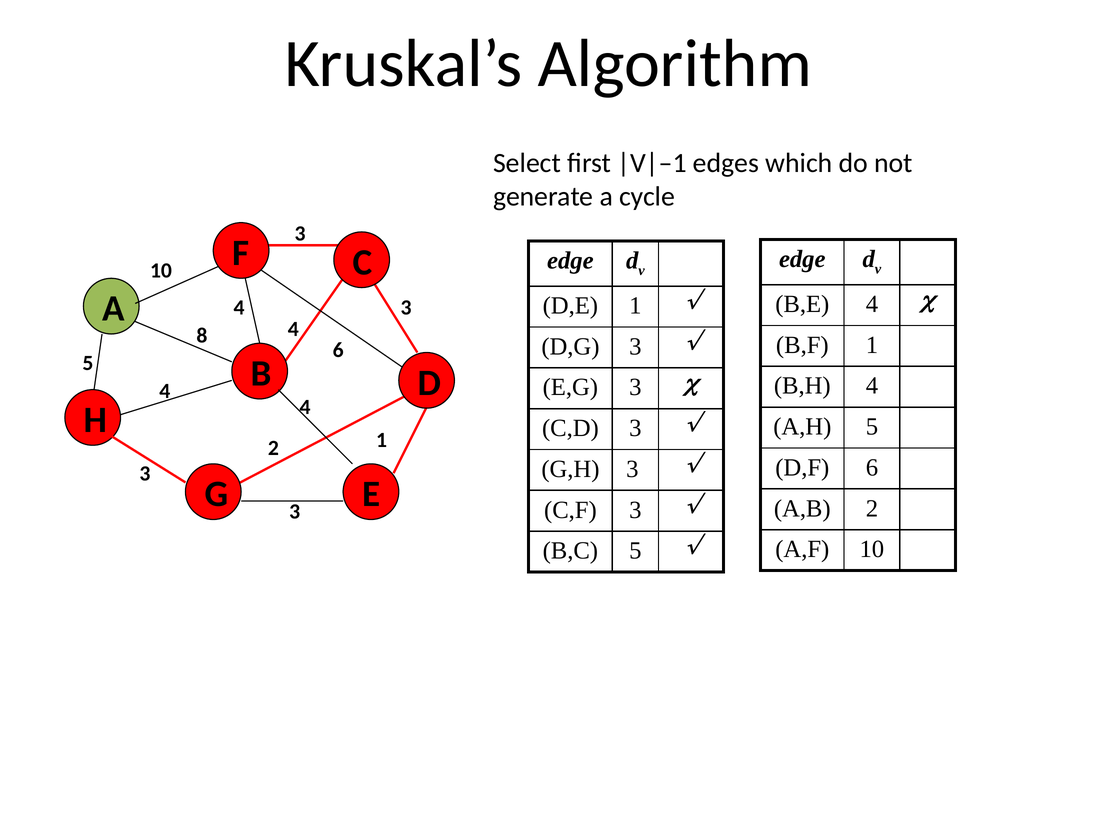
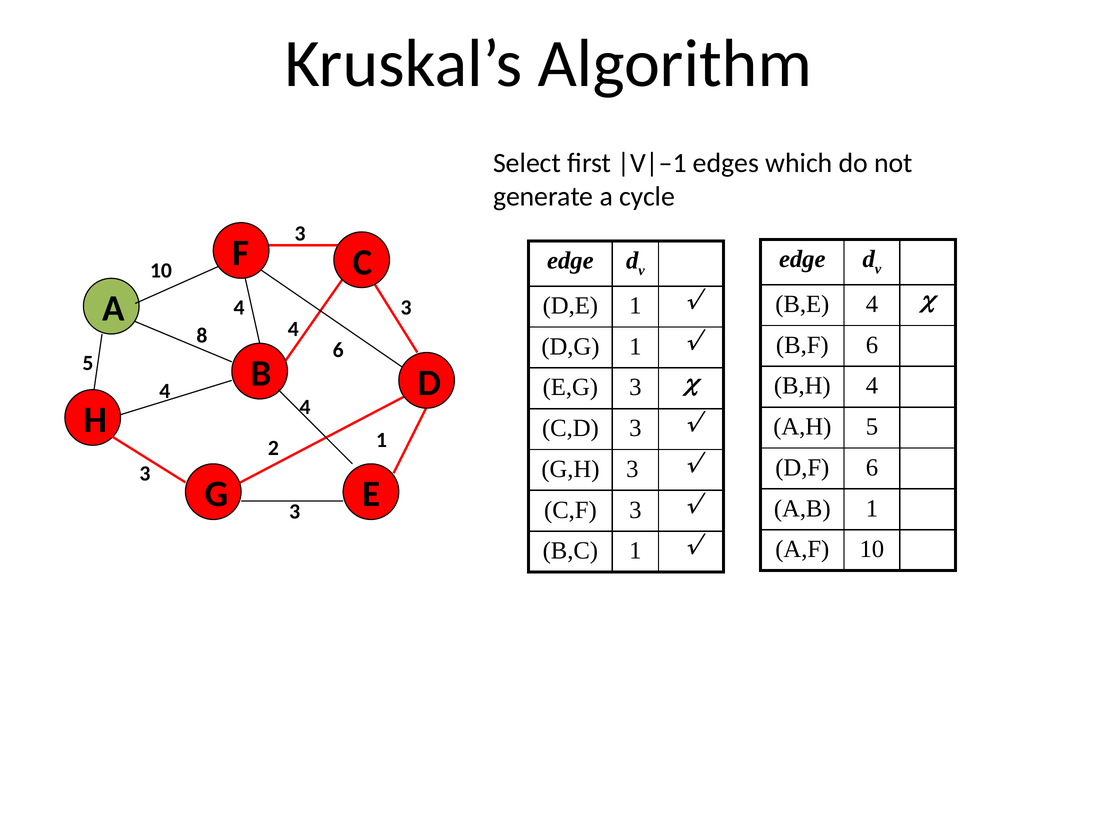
B,F 1: 1 -> 6
D,G 3: 3 -> 1
A,B 2: 2 -> 1
B,C 5: 5 -> 1
